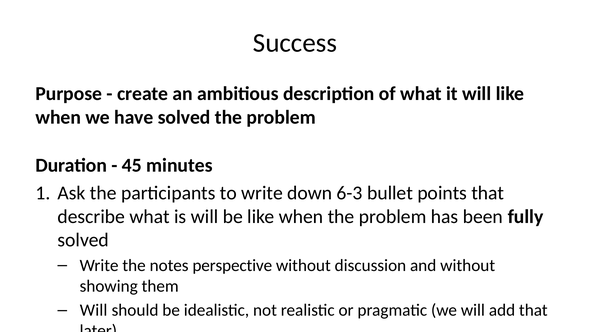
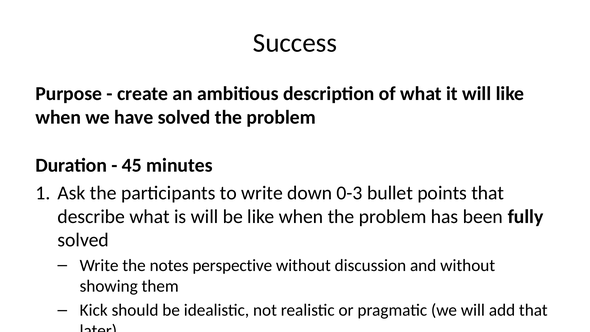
6-3: 6-3 -> 0-3
Will at (94, 310): Will -> Kick
